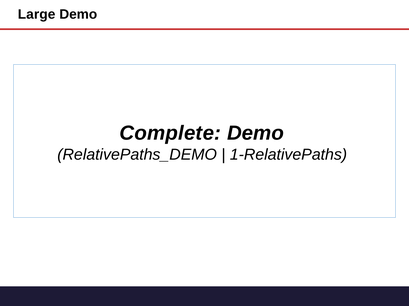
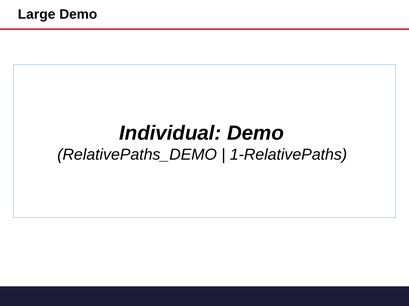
Complete: Complete -> Individual
